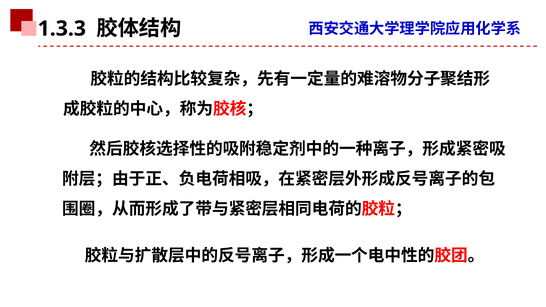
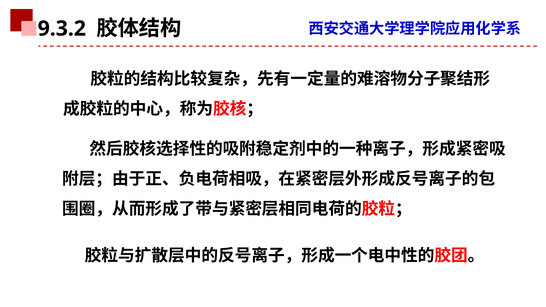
1.3.3: 1.3.3 -> 9.3.2
